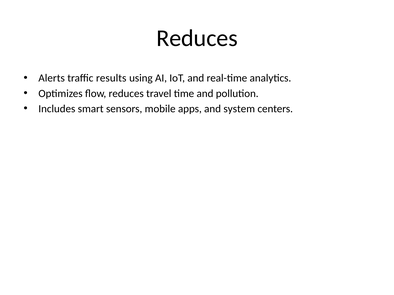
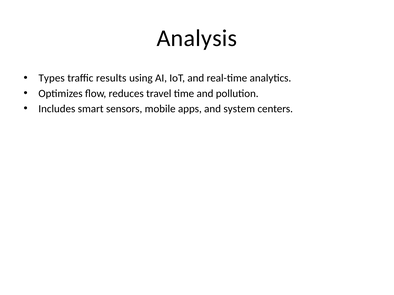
Reduces at (197, 38): Reduces -> Analysis
Alerts: Alerts -> Types
